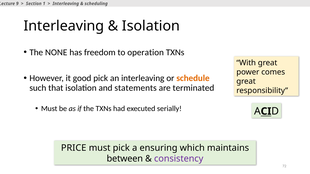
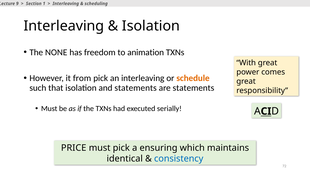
operation: operation -> animation
good: good -> from
are terminated: terminated -> statements
between: between -> identical
consistency colour: purple -> blue
